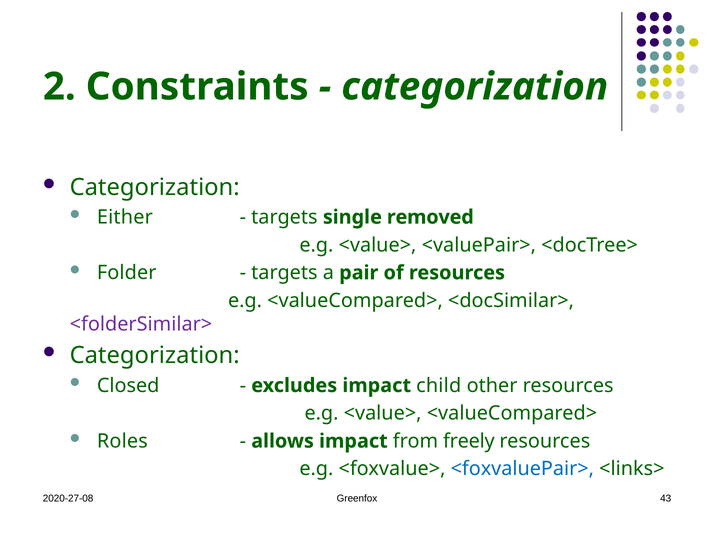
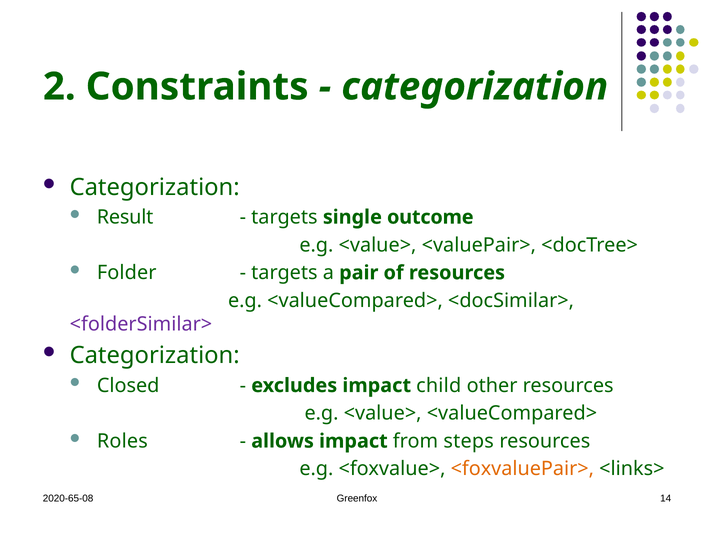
Either: Either -> Result
removed: removed -> outcome
freely: freely -> steps
<foxvaluePair> colour: blue -> orange
2020-27-08: 2020-27-08 -> 2020-65-08
43: 43 -> 14
